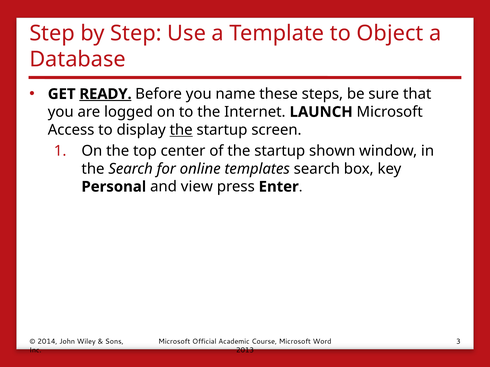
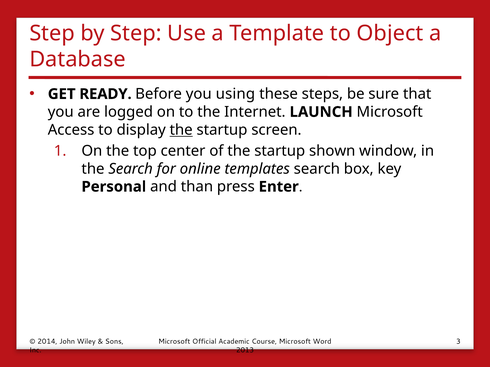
READY underline: present -> none
name: name -> using
view: view -> than
